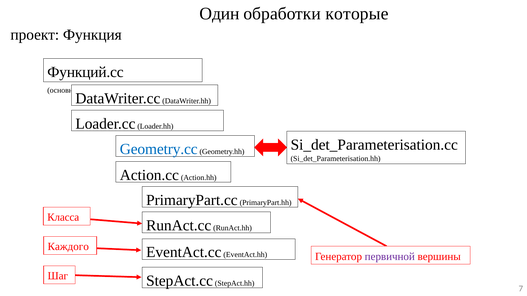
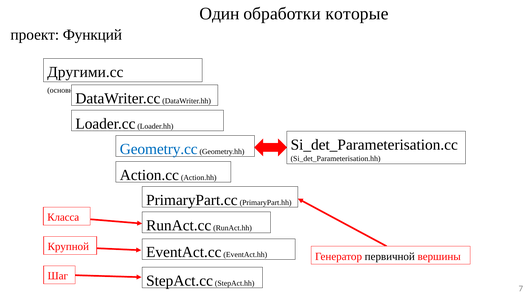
Функция: Функция -> Функций
Функций.cc: Функций.cc -> Другими.cc
Каждого: Каждого -> Крупной
первичной colour: purple -> black
